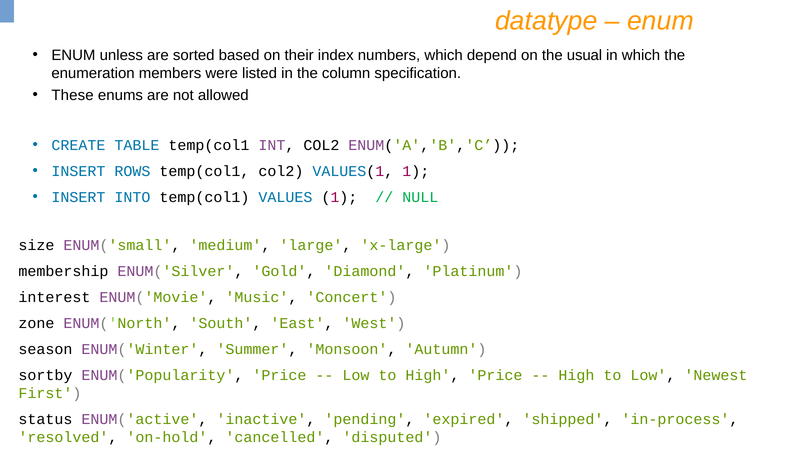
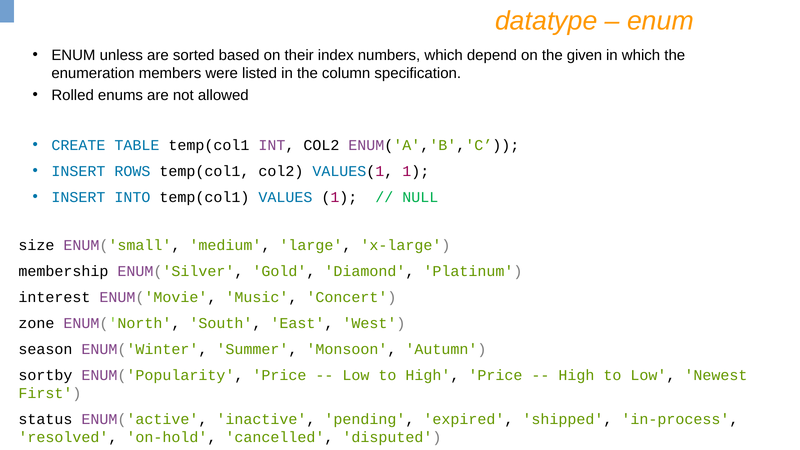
usual: usual -> given
These: These -> Rolled
